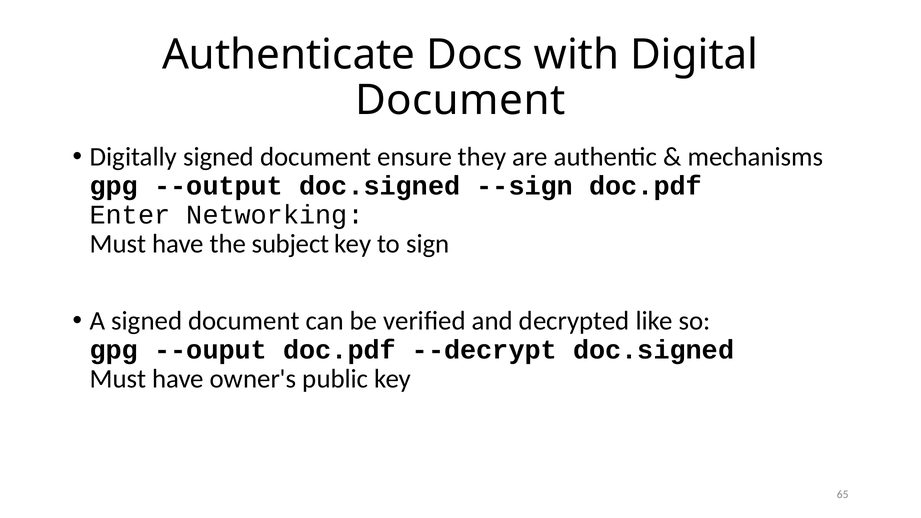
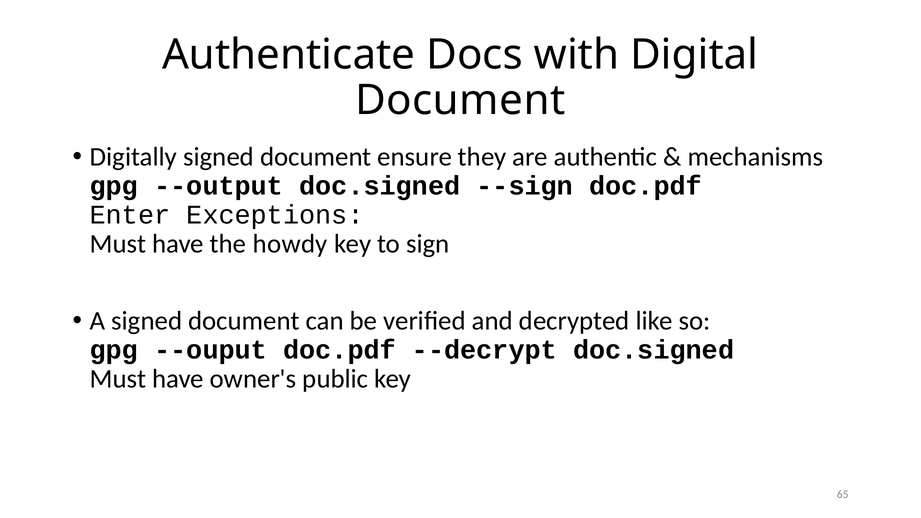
Networking: Networking -> Exceptions
subject: subject -> howdy
